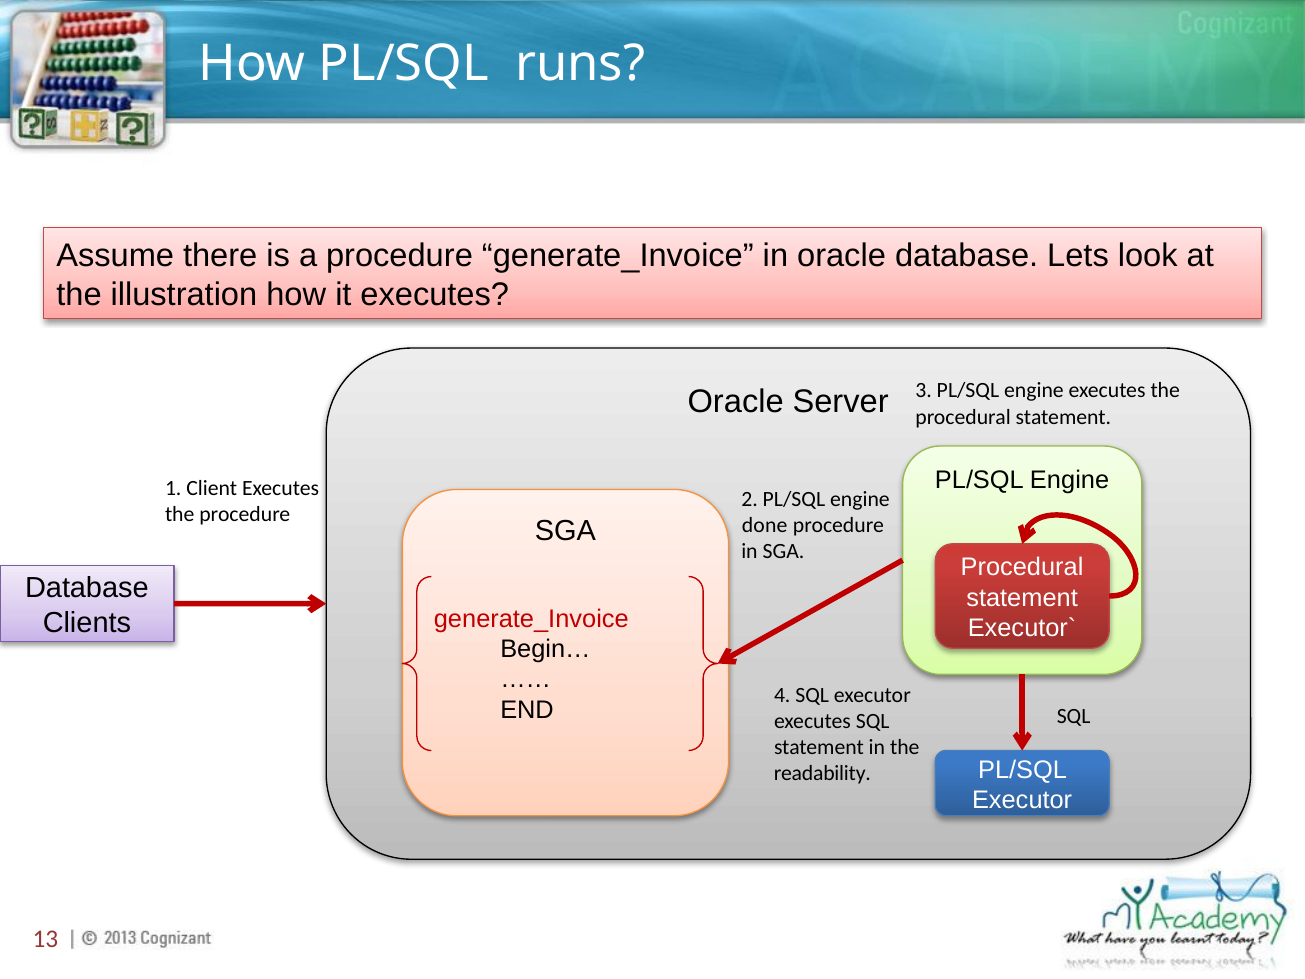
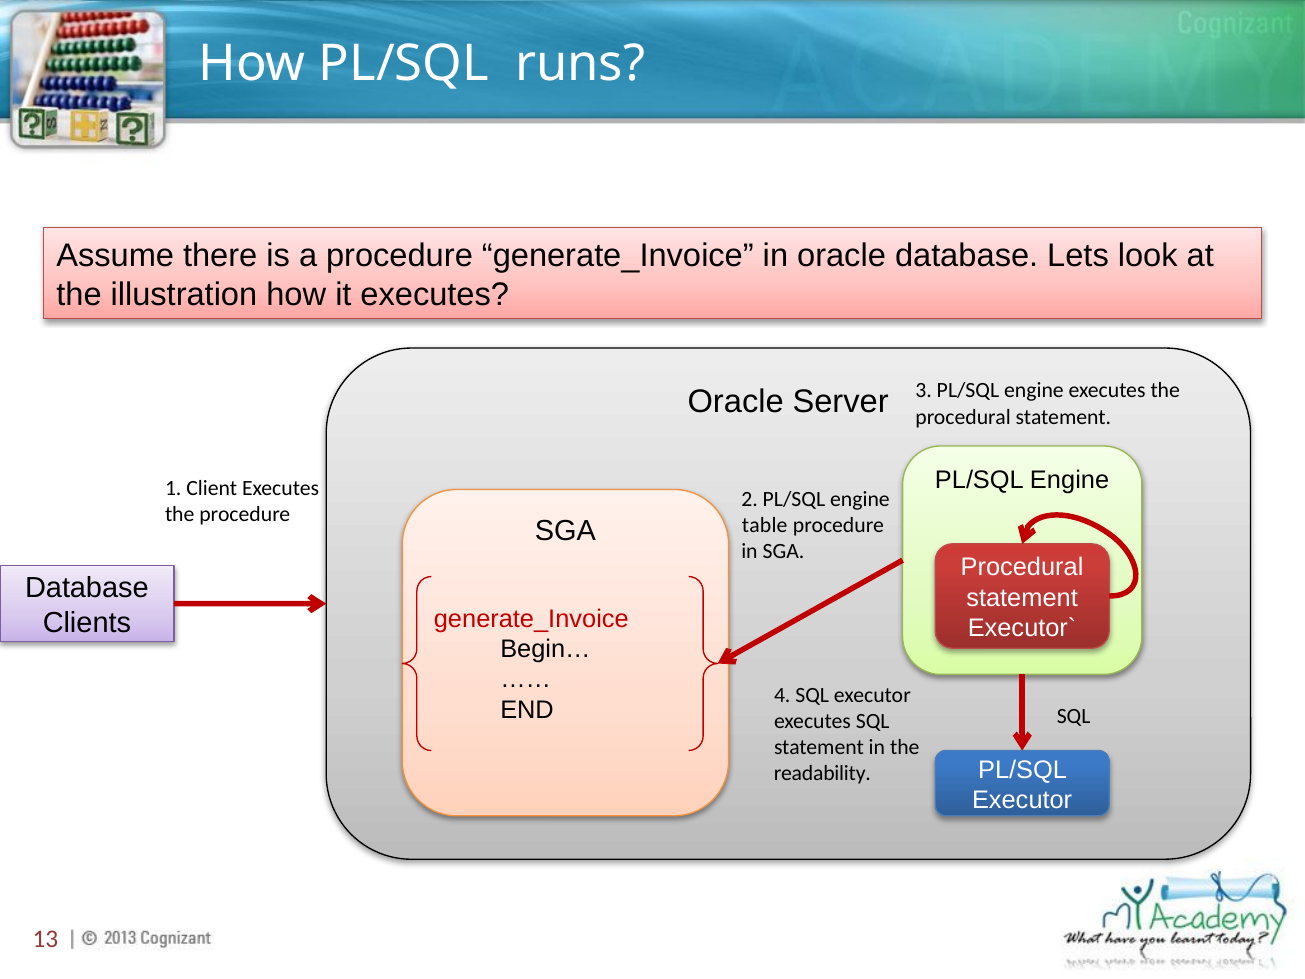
done: done -> table
